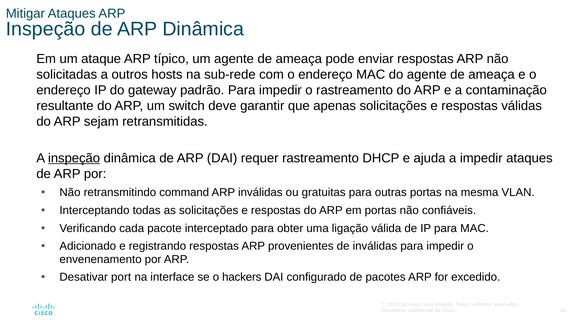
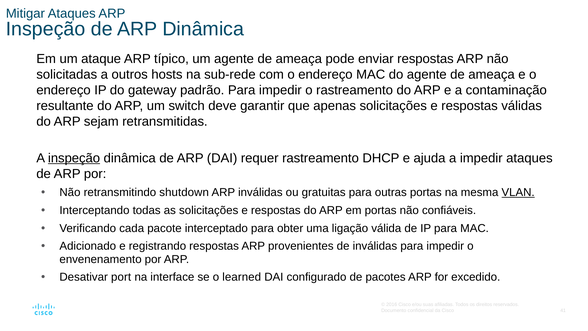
command: command -> shutdown
VLAN underline: none -> present
hackers: hackers -> learned
